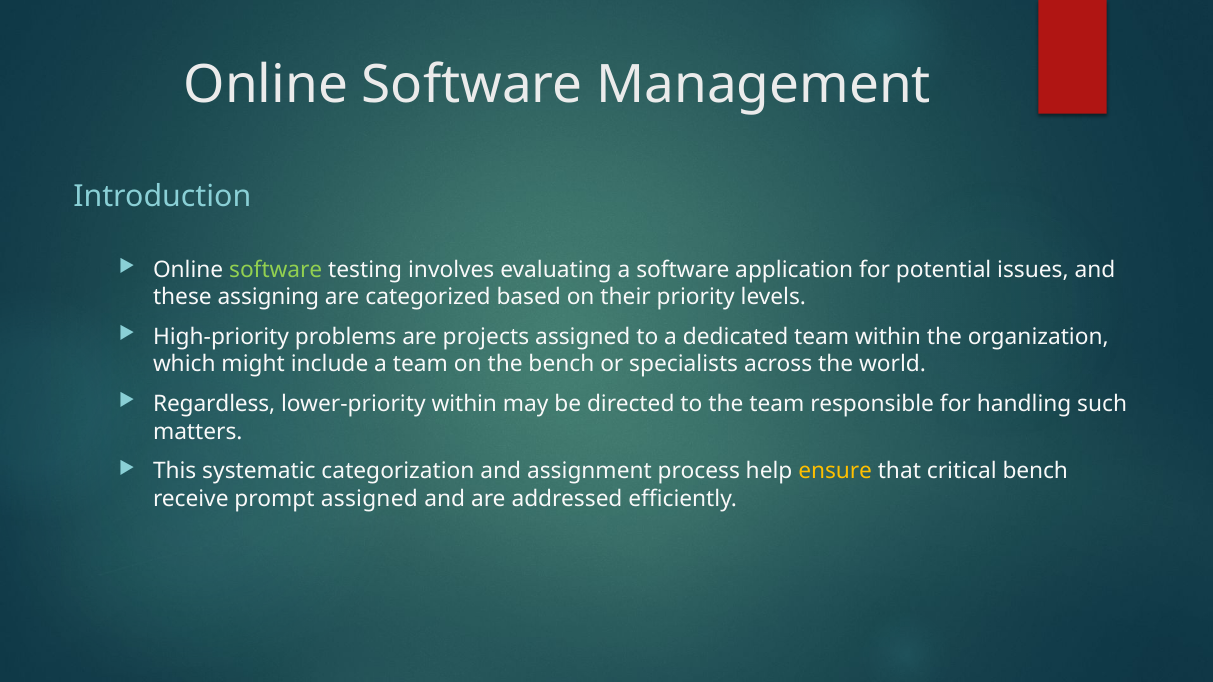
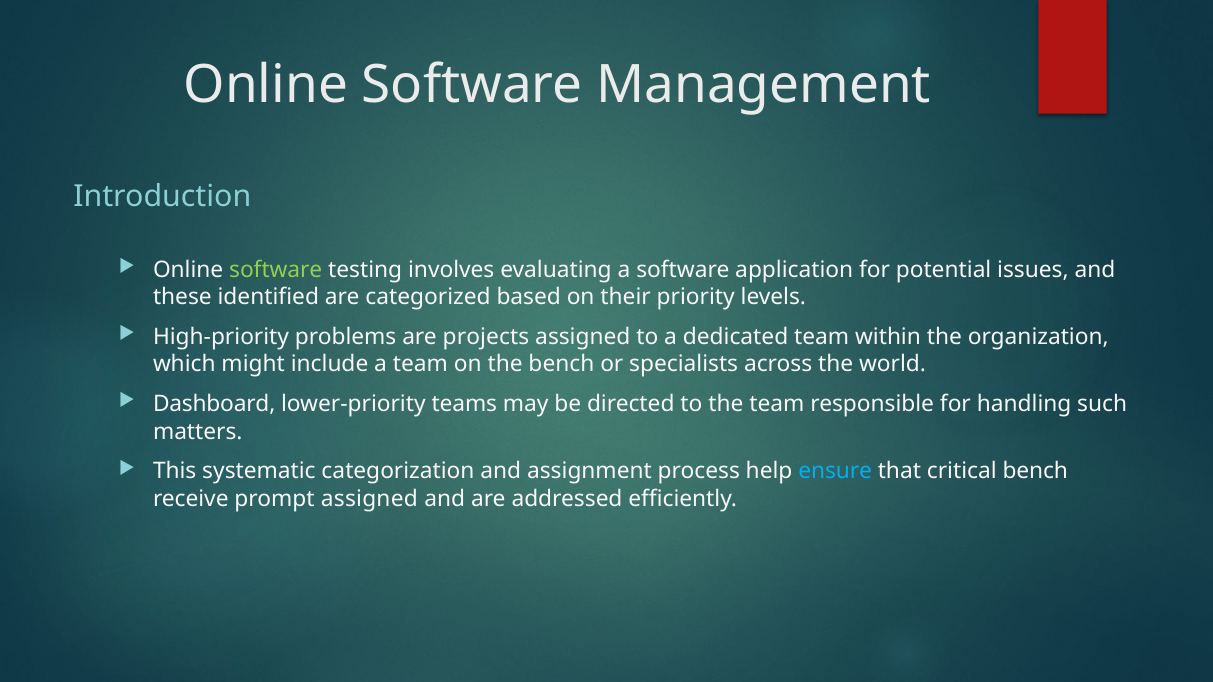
assigning: assigning -> identified
Regardless: Regardless -> Dashboard
lower-priority within: within -> teams
ensure colour: yellow -> light blue
